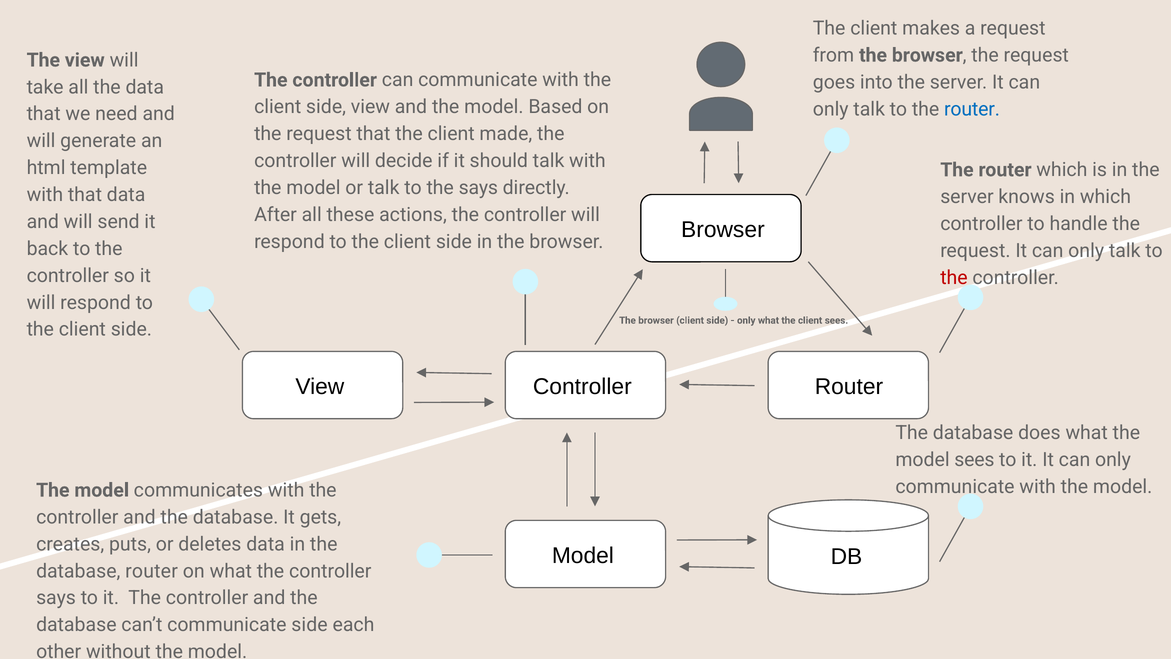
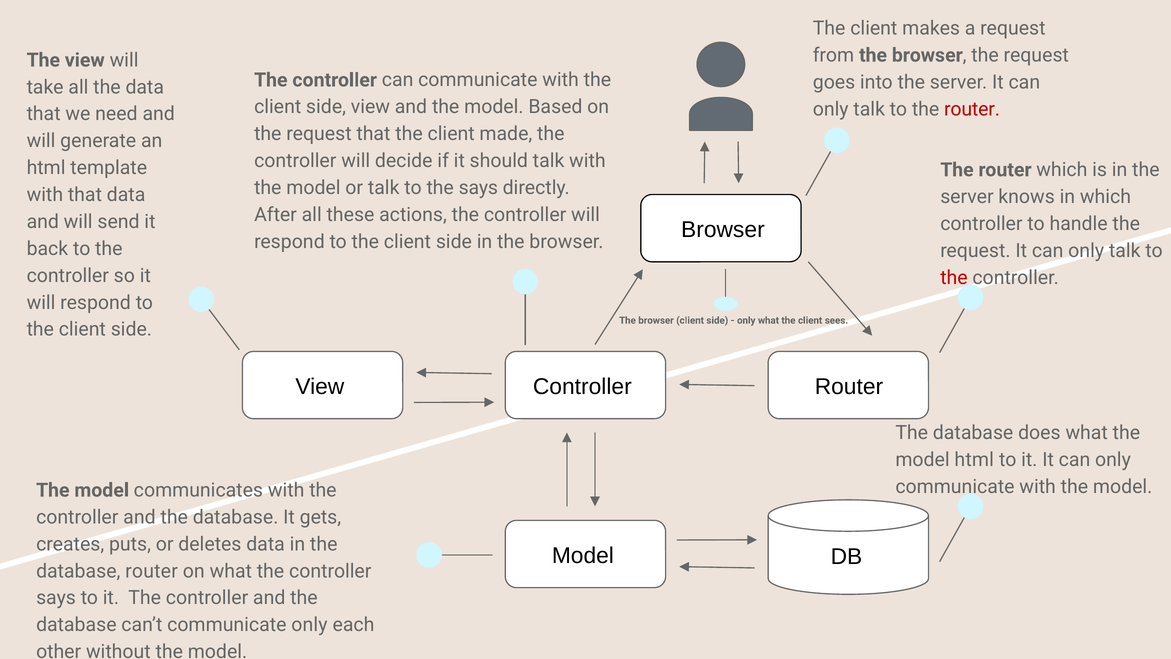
router at (972, 109) colour: blue -> red
model sees: sees -> html
communicate side: side -> only
